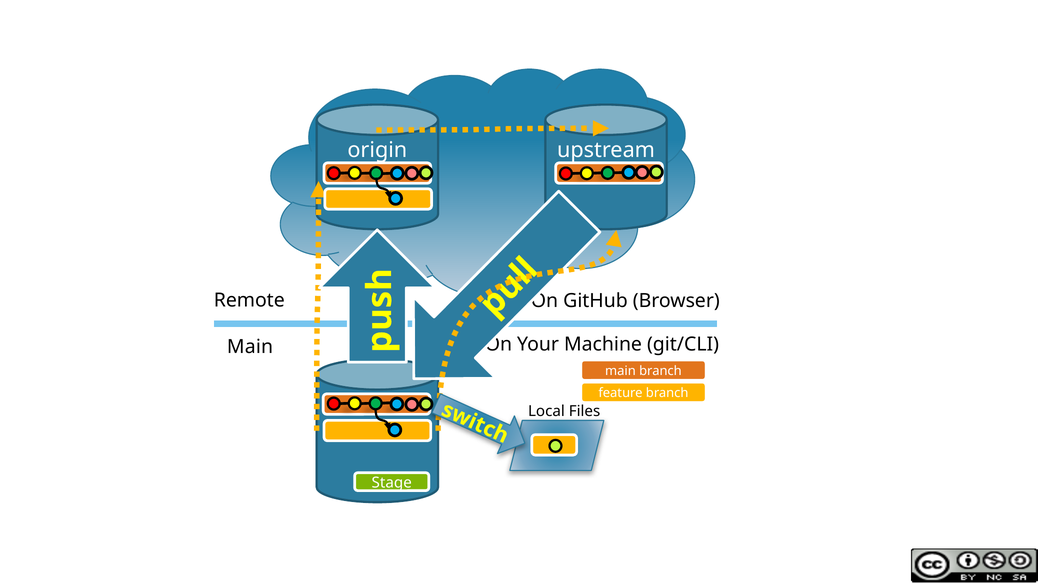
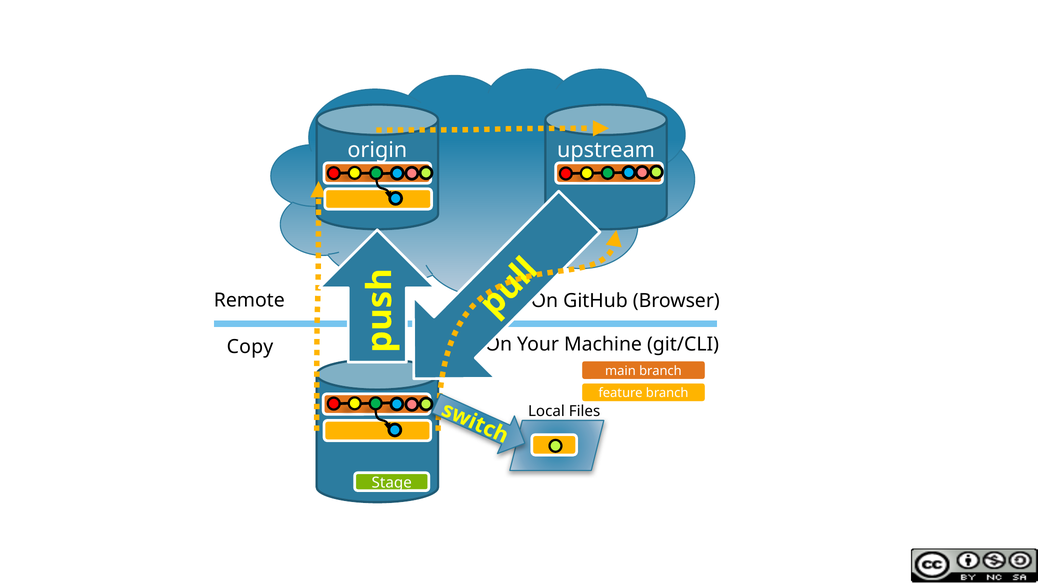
Main at (250, 347): Main -> Copy
